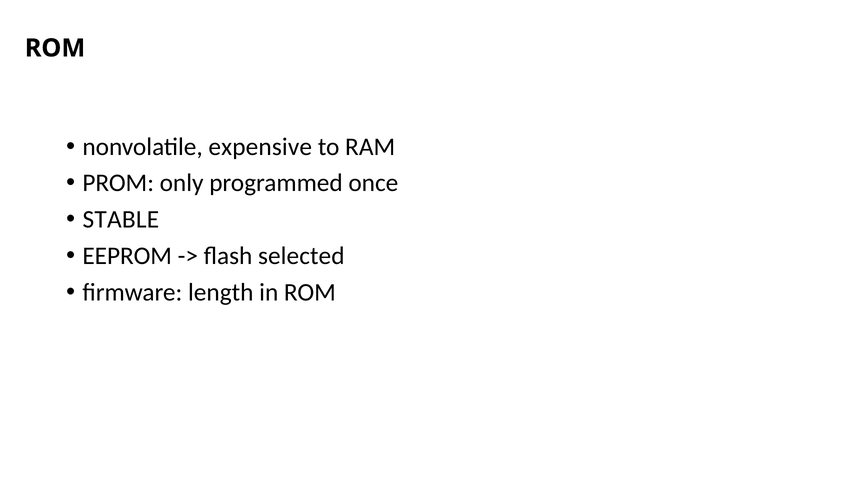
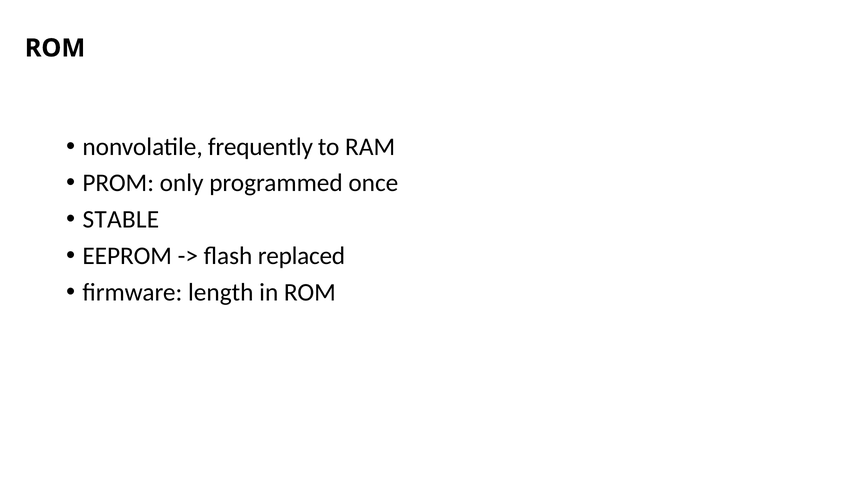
expensive: expensive -> frequently
selected: selected -> replaced
